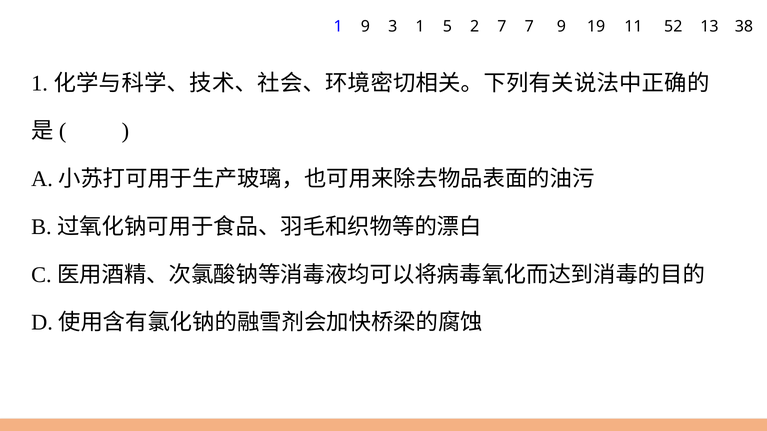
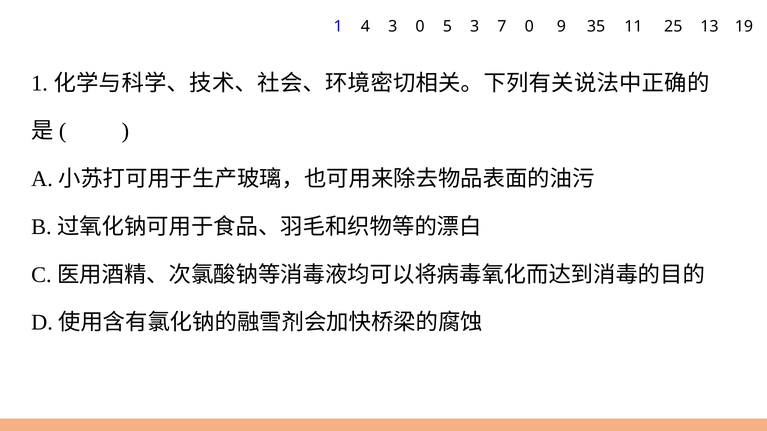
1 9: 9 -> 4
3 1: 1 -> 0
5 2: 2 -> 3
7 7: 7 -> 0
19: 19 -> 35
52: 52 -> 25
38: 38 -> 19
